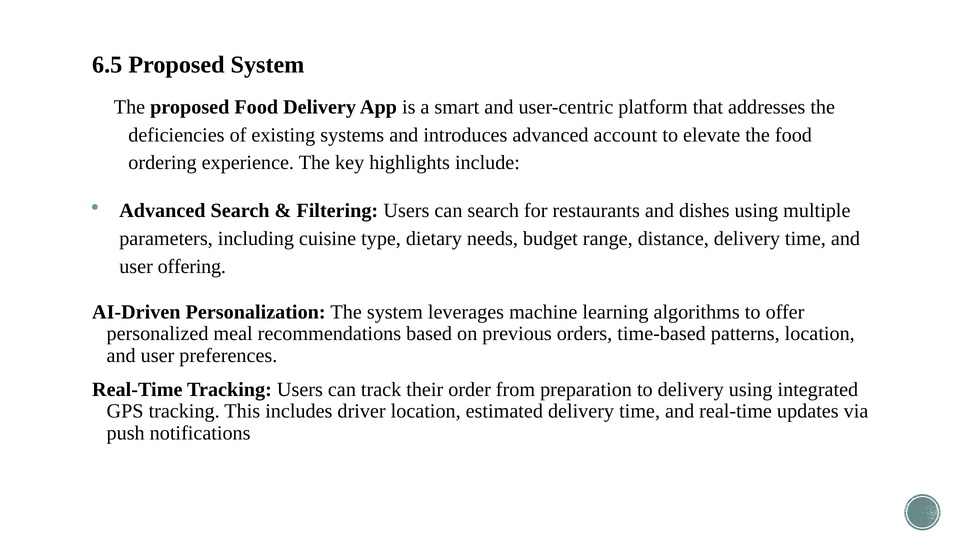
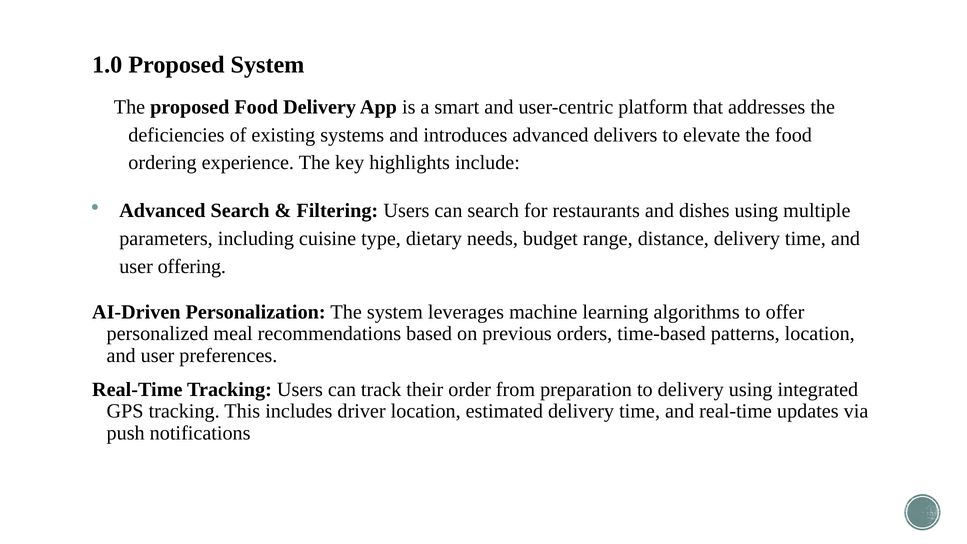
6.5: 6.5 -> 1.0
account: account -> delivers
